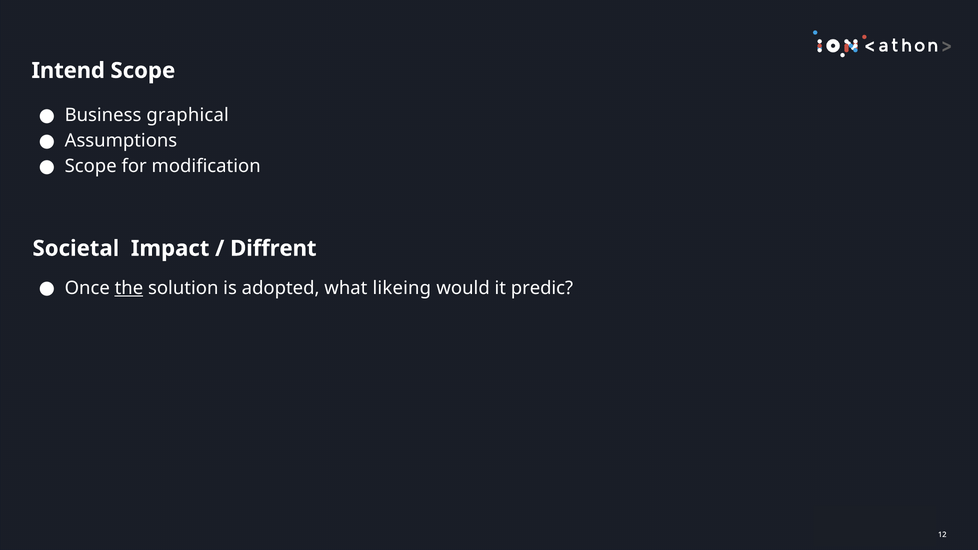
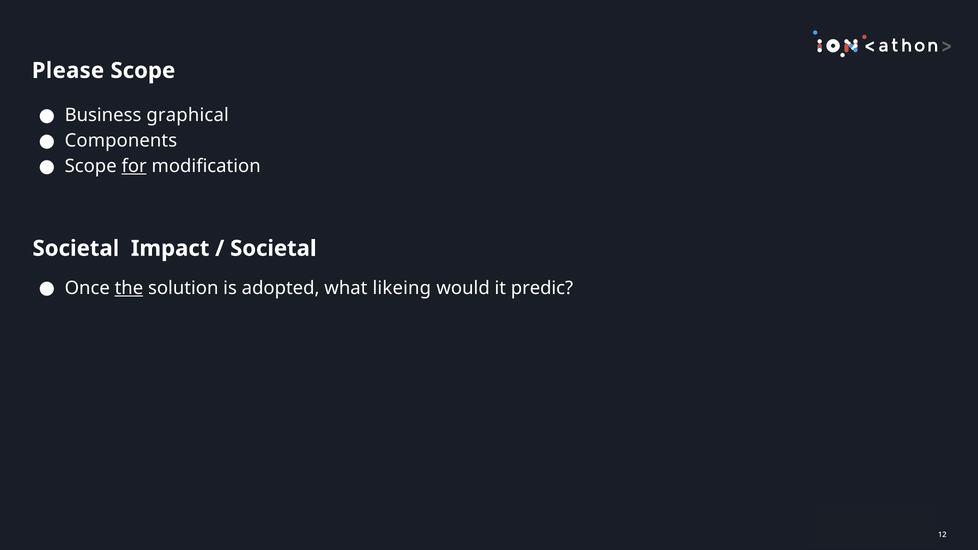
Intend: Intend -> Please
Assumptions: Assumptions -> Components
for underline: none -> present
Diffrent at (273, 248): Diffrent -> Societal
